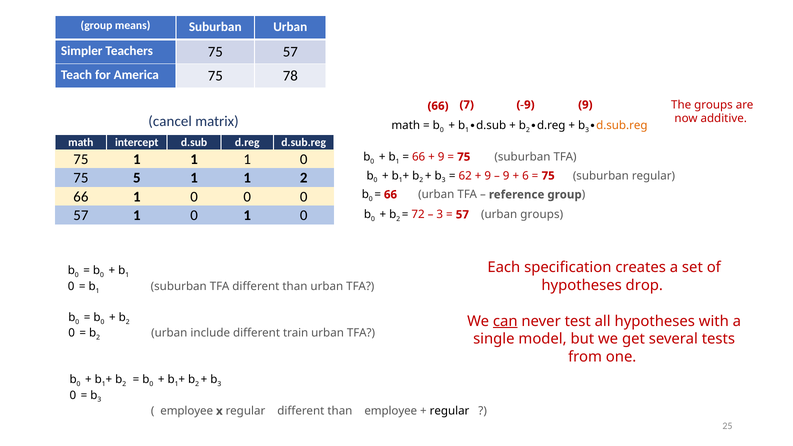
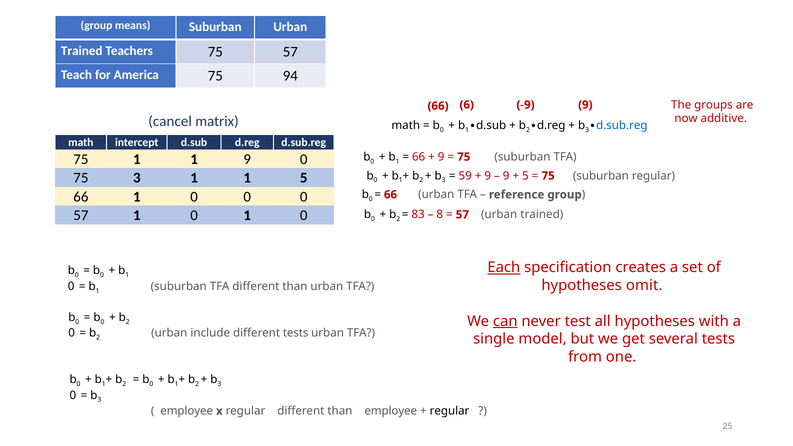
Simpler at (82, 51): Simpler -> Trained
78: 78 -> 94
7: 7 -> 6
d.sub.reg at (622, 125) colour: orange -> blue
1 1 1: 1 -> 9
75 5: 5 -> 3
1 2: 2 -> 5
62: 62 -> 59
6 at (525, 176): 6 -> 5
72: 72 -> 83
3 at (440, 215): 3 -> 8
57 urban groups: groups -> trained
Each underline: none -> present
drop: drop -> omit
different train: train -> tests
